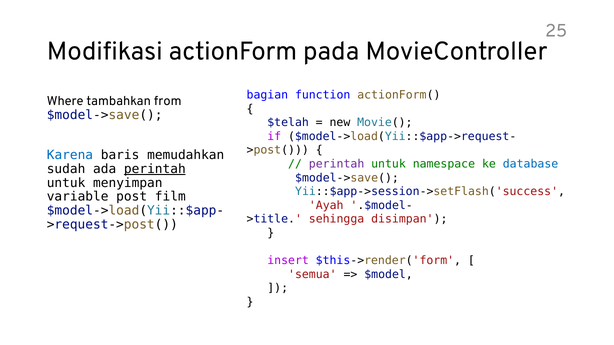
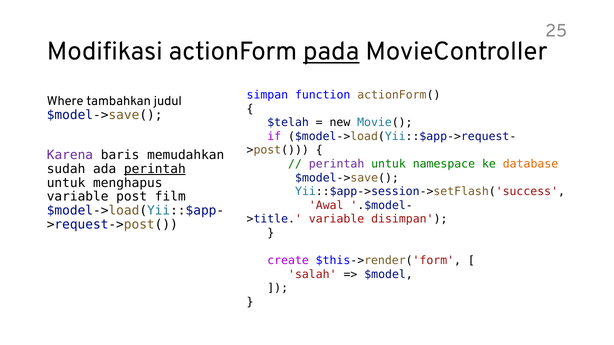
pada underline: none -> present
bagian: bagian -> simpan
from: from -> judul
Karena colour: blue -> purple
database colour: blue -> orange
menyimpan: menyimpan -> menghapus
Ayah: Ayah -> Awal
sehingga at (337, 219): sehingga -> variable
insert: insert -> create
semua: semua -> salah
